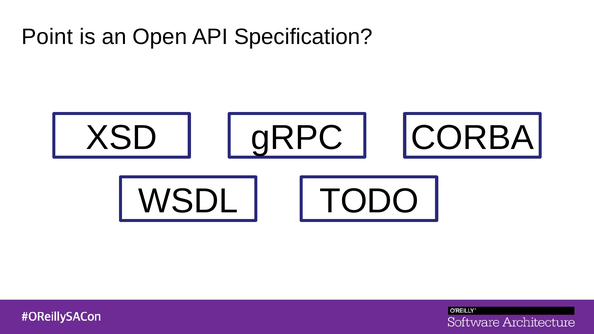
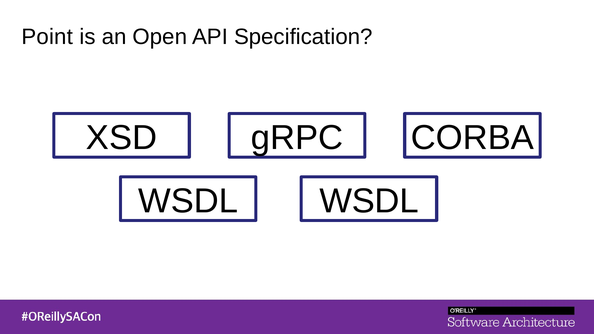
WSDL TODO: TODO -> WSDL
